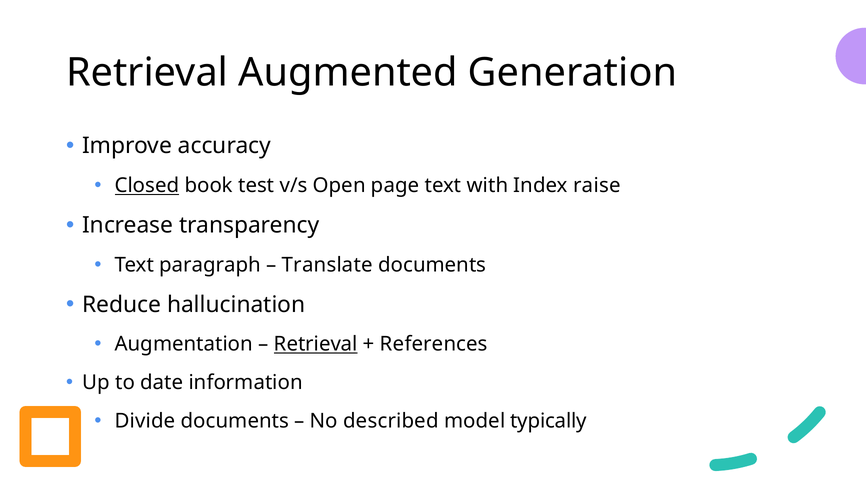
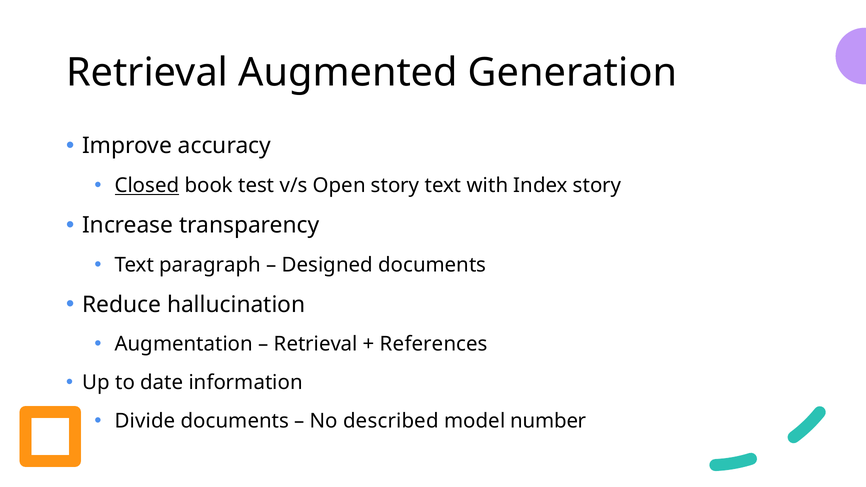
Open page: page -> story
Index raise: raise -> story
Translate: Translate -> Designed
Retrieval at (316, 344) underline: present -> none
typically: typically -> number
